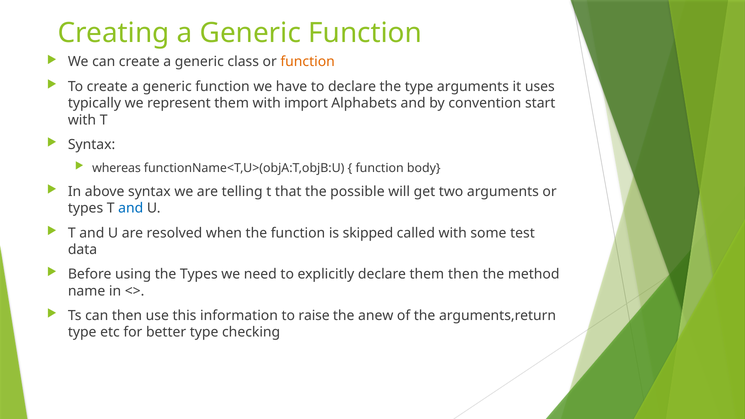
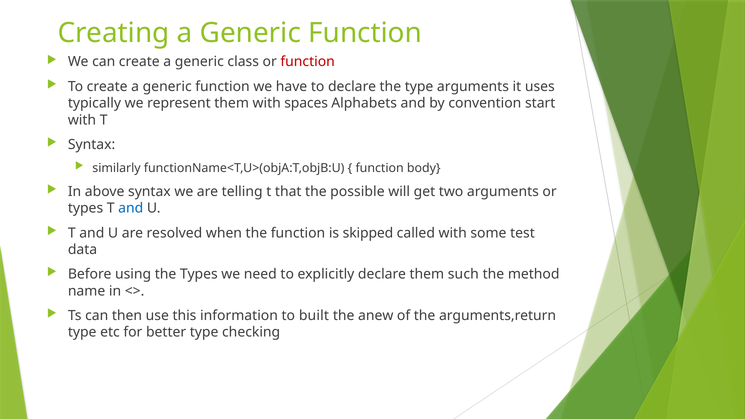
function at (308, 62) colour: orange -> red
import: import -> spaces
whereas: whereas -> similarly
them then: then -> such
raise: raise -> built
